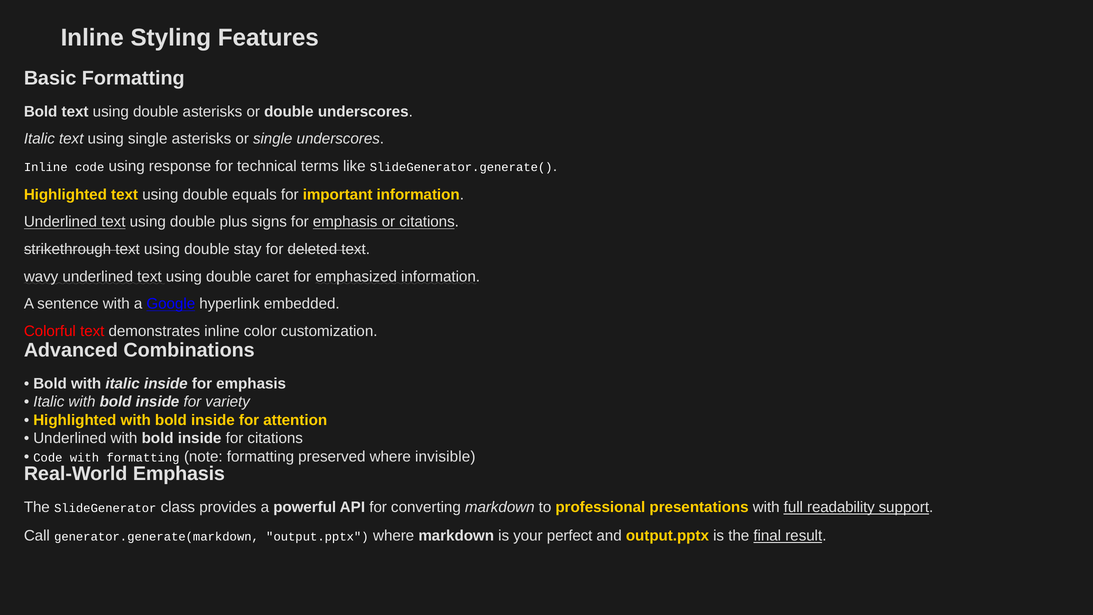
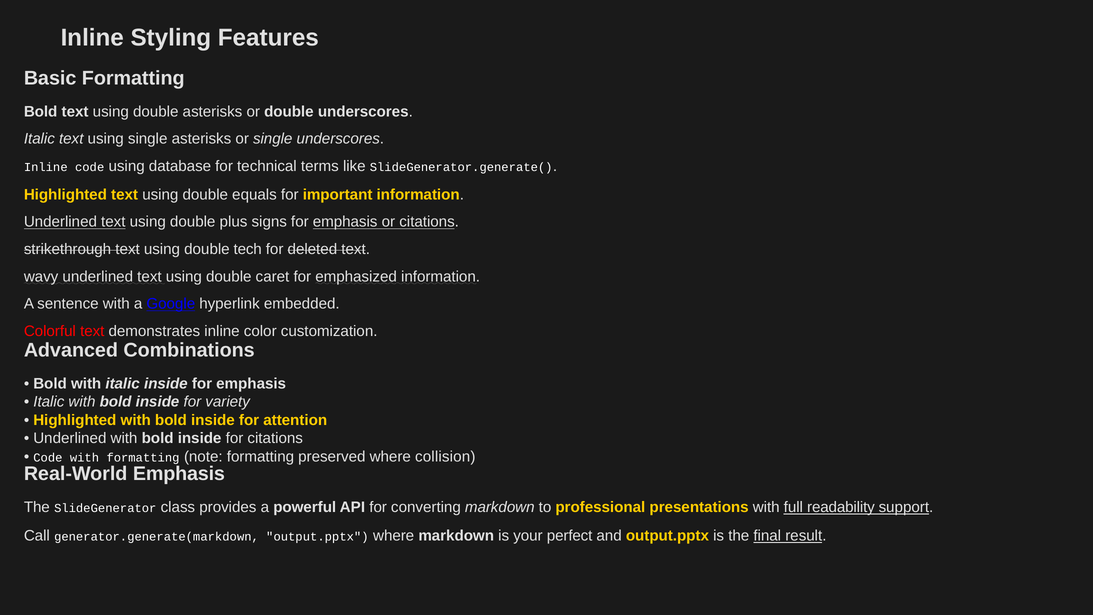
response: response -> database
stay: stay -> tech
invisible: invisible -> collision
